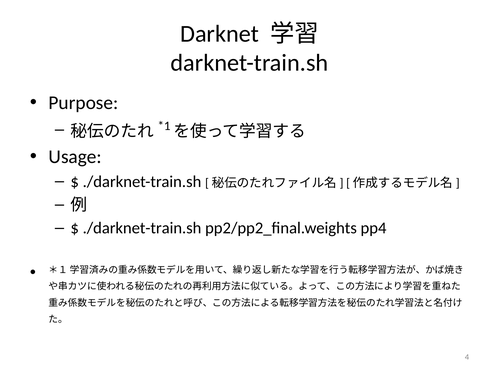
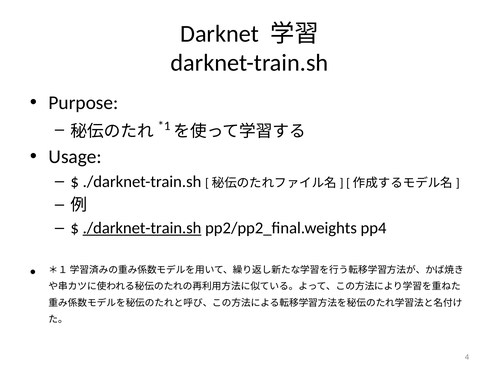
./darknet-train.sh at (142, 228) underline: none -> present
